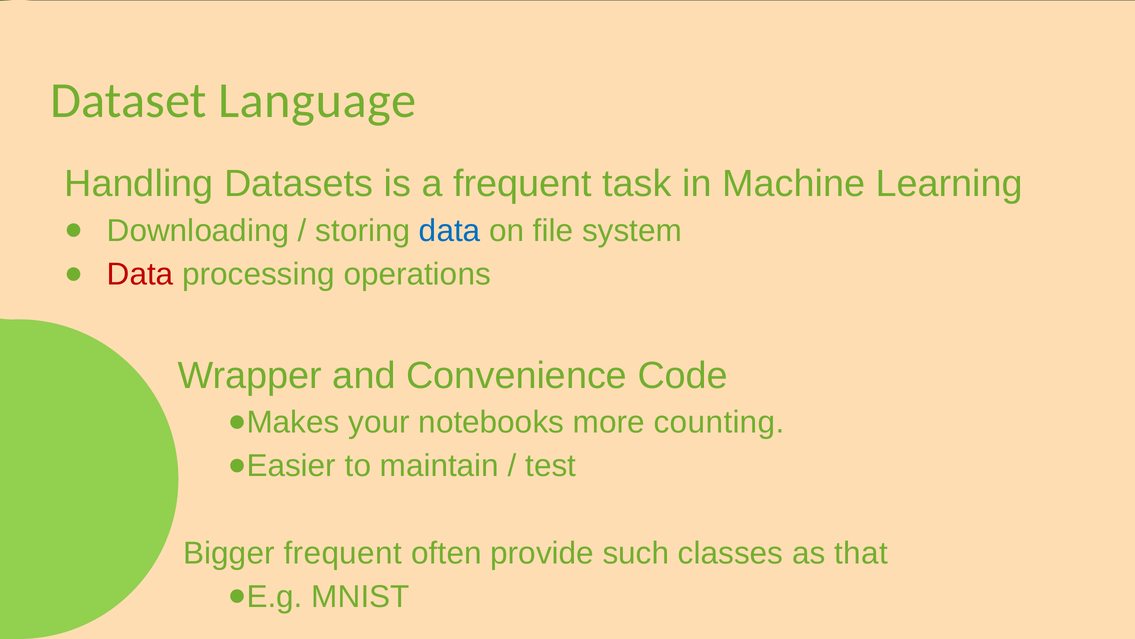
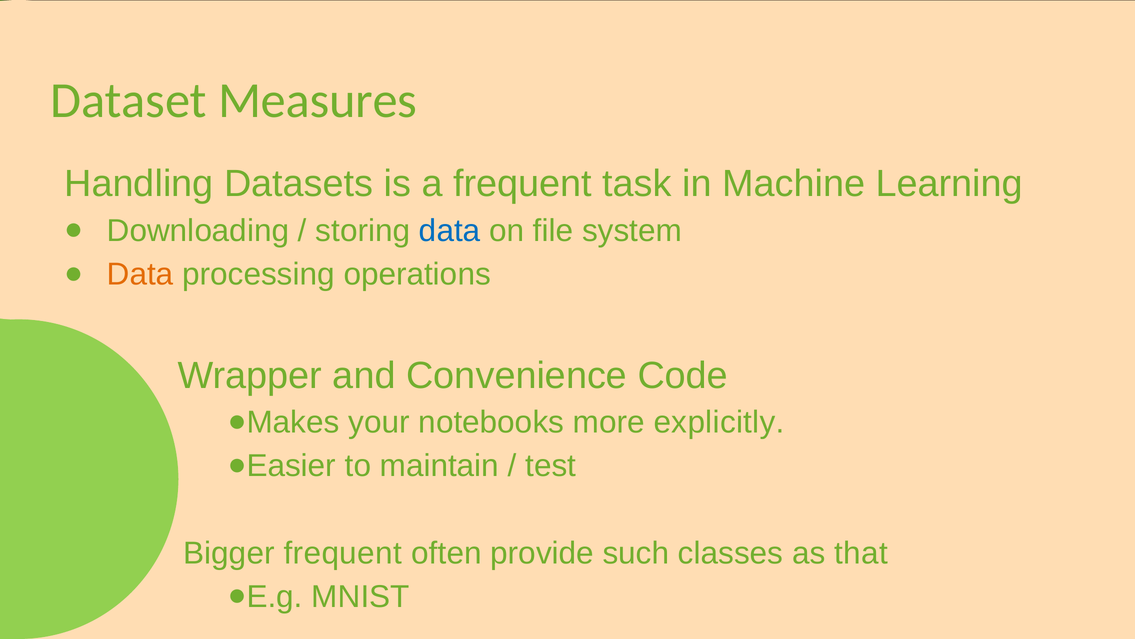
Language: Language -> Measures
Data at (140, 274) colour: red -> orange
counting: counting -> explicitly
